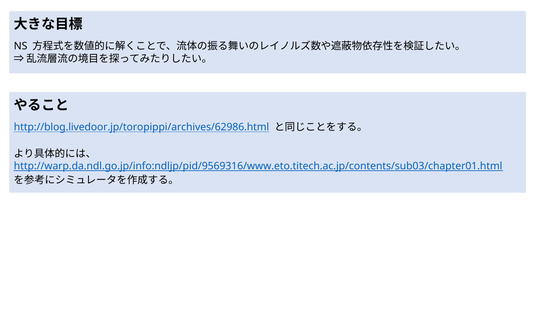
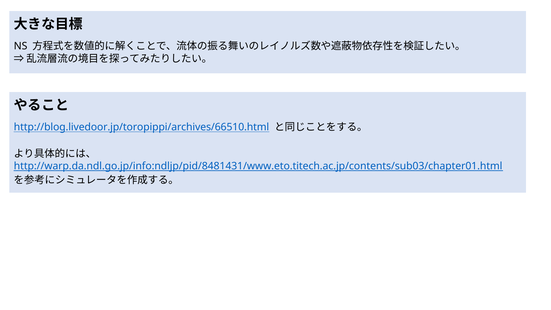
http://blog.livedoor.jp/toropippi/archives/62986.html: http://blog.livedoor.jp/toropippi/archives/62986.html -> http://blog.livedoor.jp/toropippi/archives/66510.html
http://warp.da.ndl.go.jp/info:ndljp/pid/9569316/www.eto.titech.ac.jp/contents/sub03/chapter01.html: http://warp.da.ndl.go.jp/info:ndljp/pid/9569316/www.eto.titech.ac.jp/contents/sub03/chapter01.html -> http://warp.da.ndl.go.jp/info:ndljp/pid/8481431/www.eto.titech.ac.jp/contents/sub03/chapter01.html
